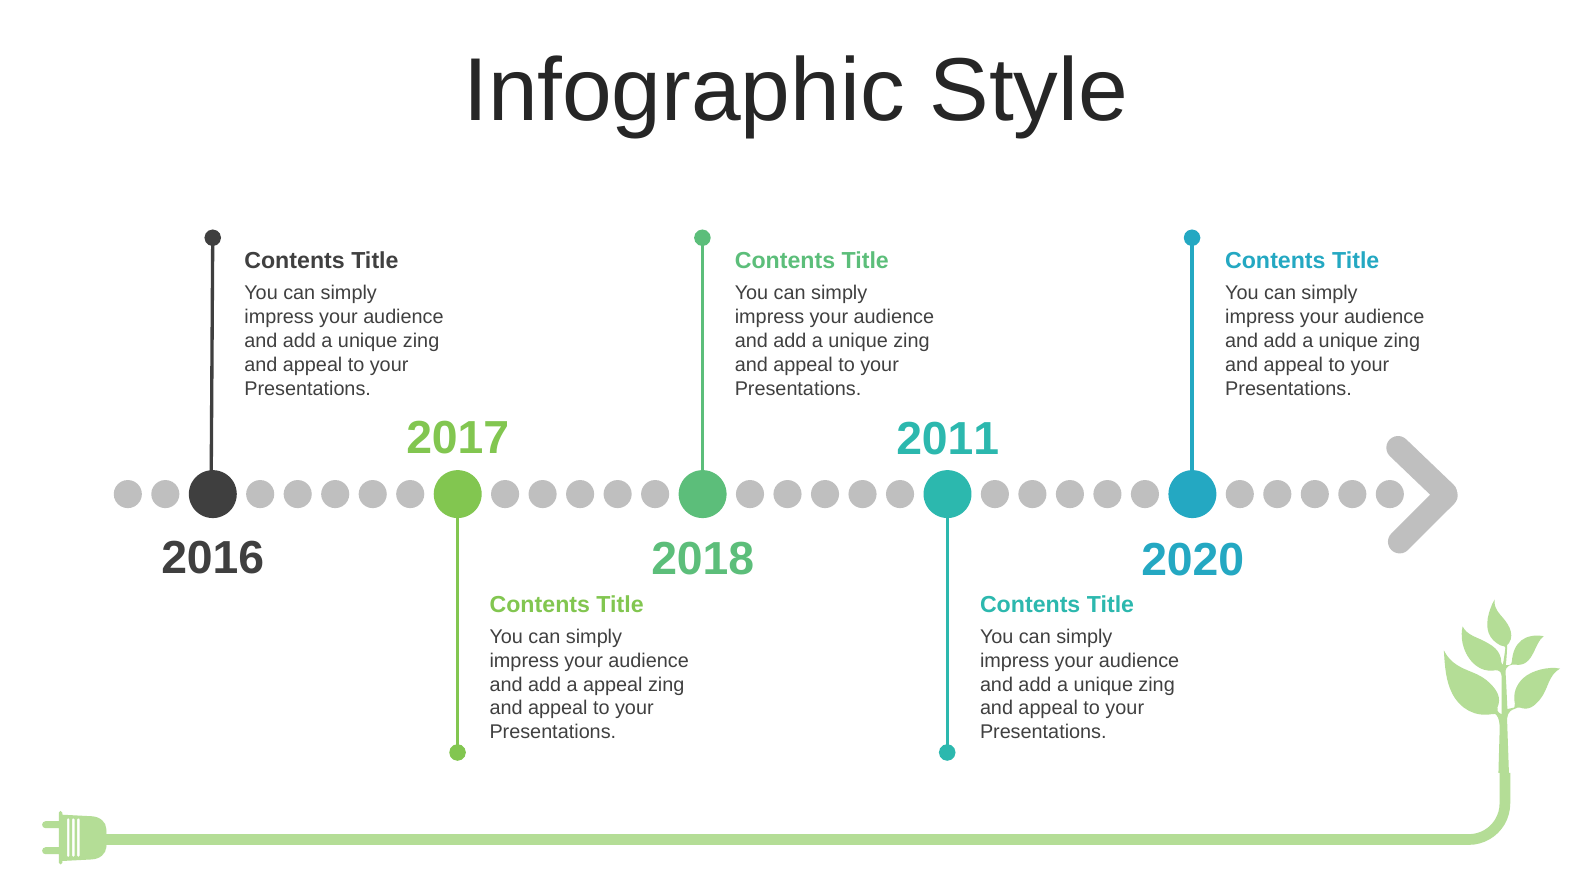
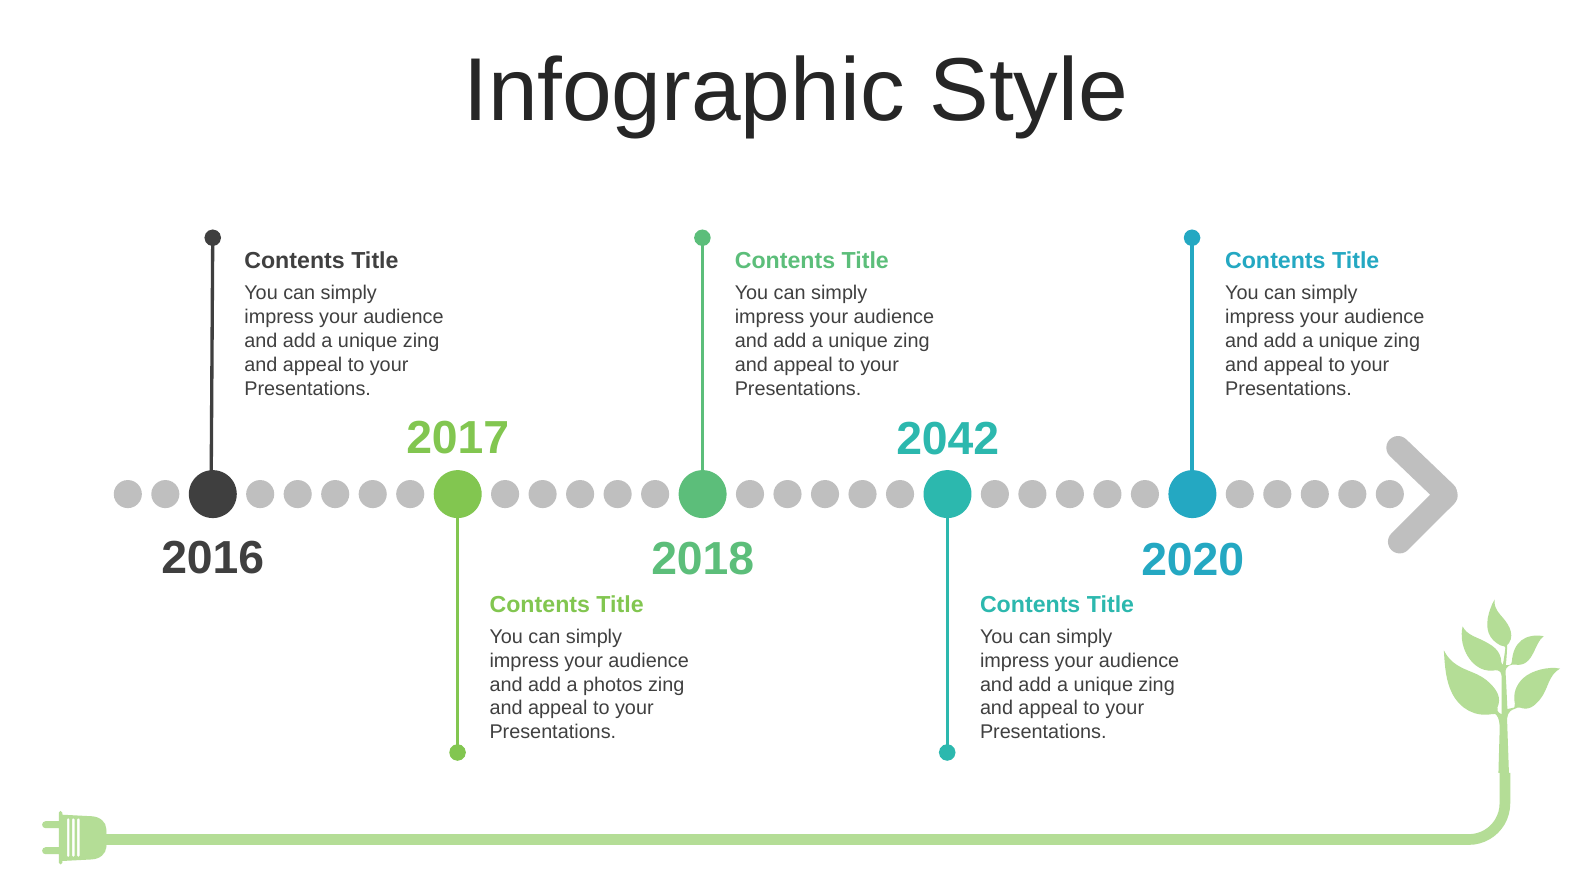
2011: 2011 -> 2042
a appeal: appeal -> photos
